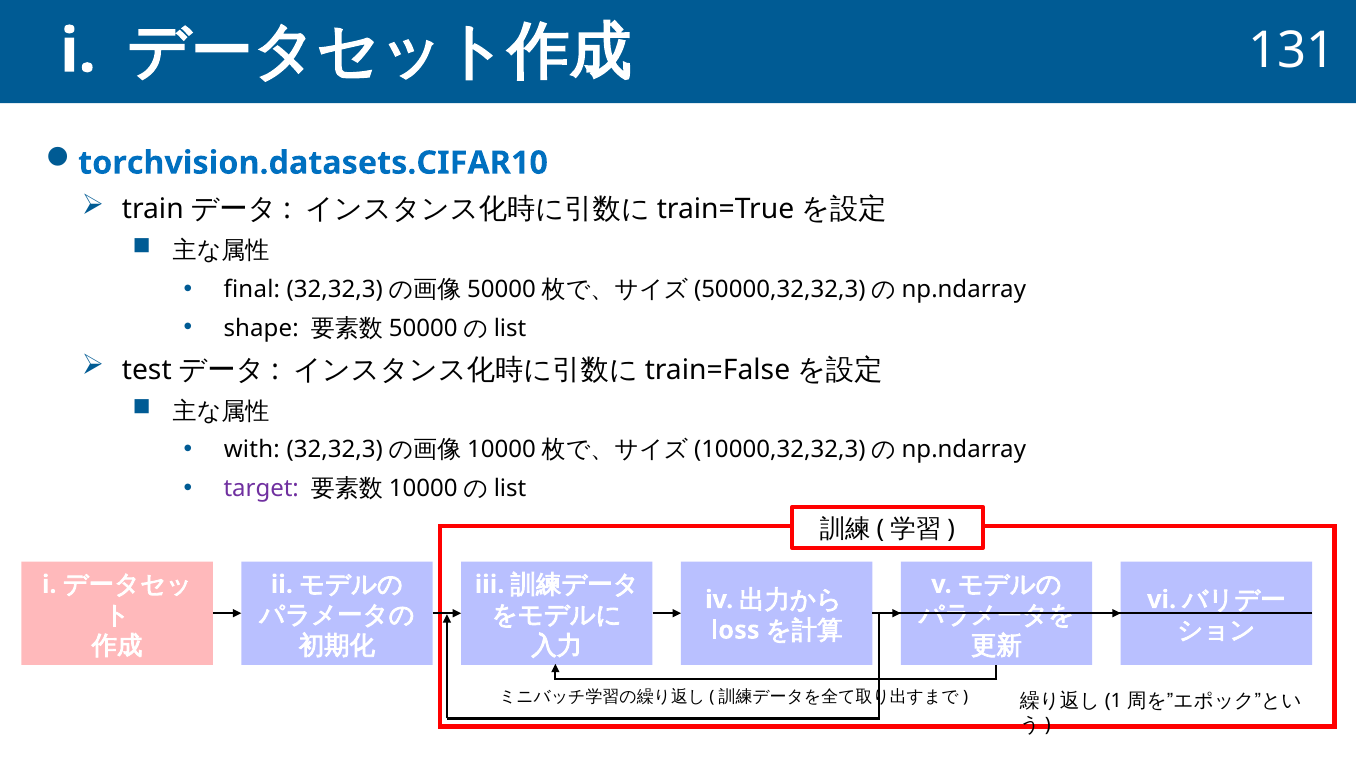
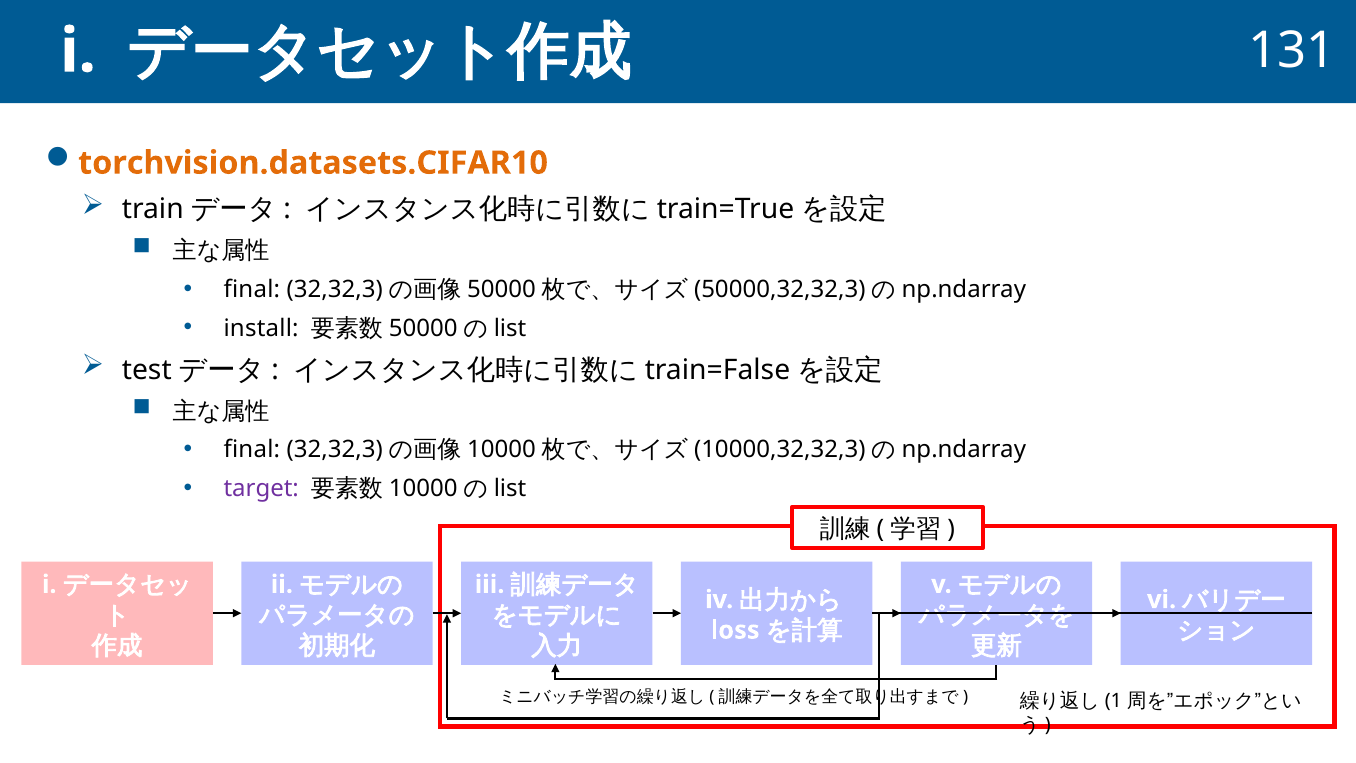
torchvision.datasets.CIFAR10 colour: blue -> orange
shape: shape -> install
with at (252, 450): with -> final
